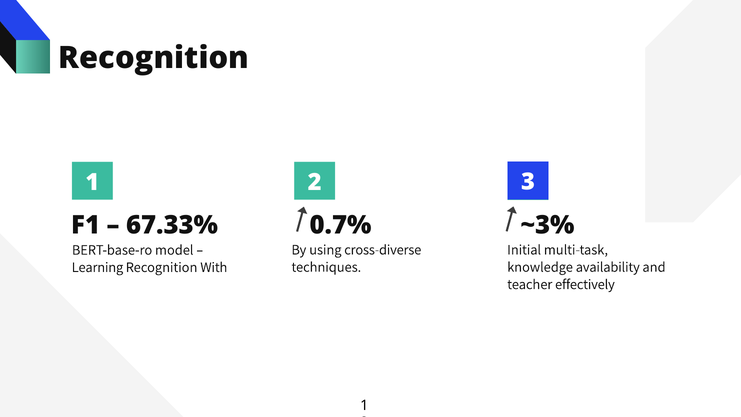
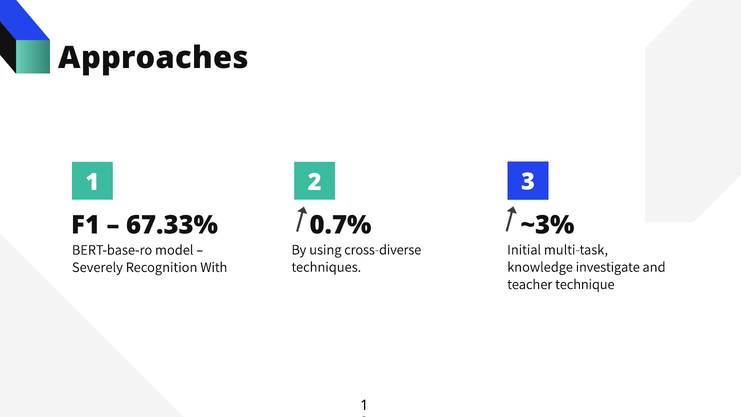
Recognition at (154, 58): Recognition -> Approaches
availability: availability -> investigate
Learning: Learning -> Severely
effectively: effectively -> technique
